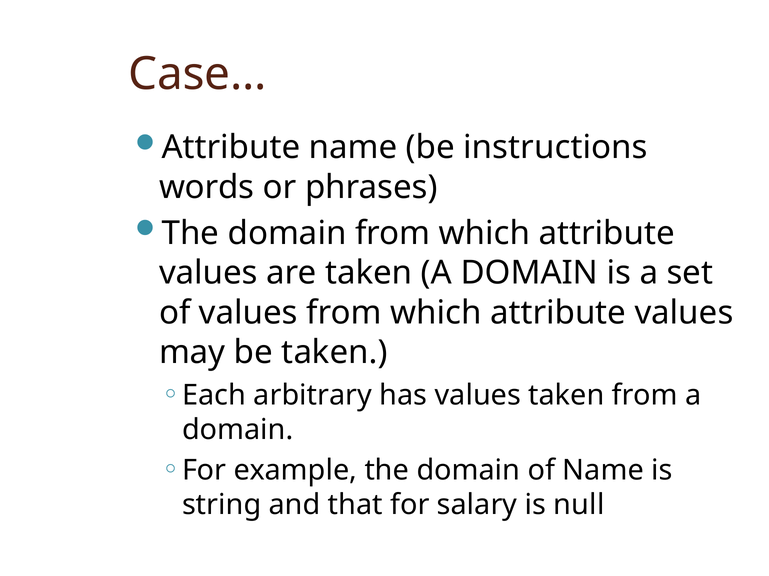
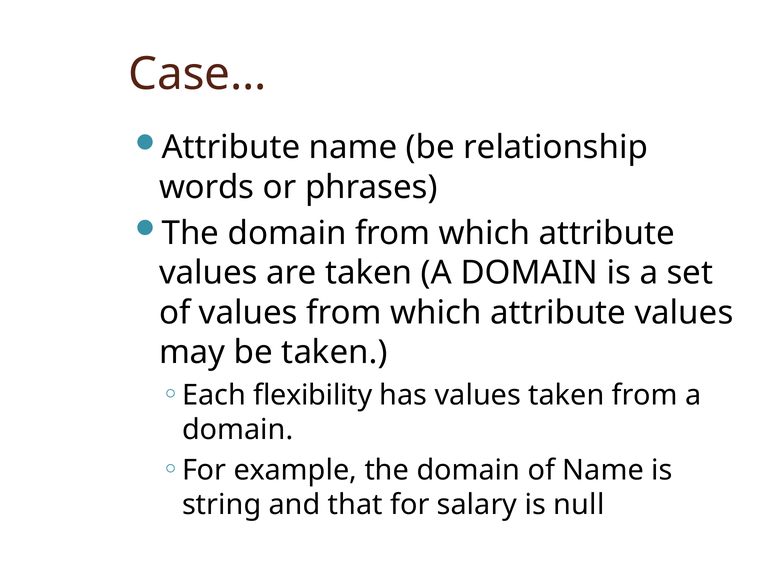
instructions: instructions -> relationship
arbitrary: arbitrary -> flexibility
